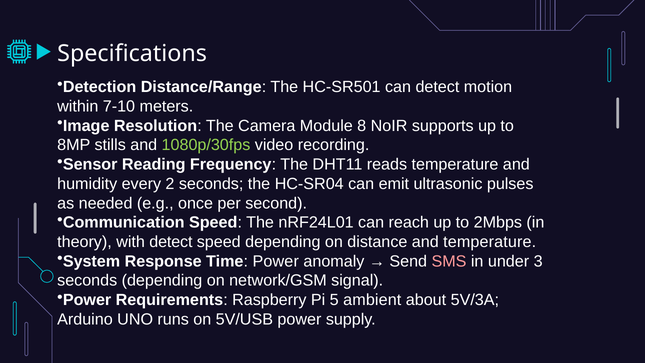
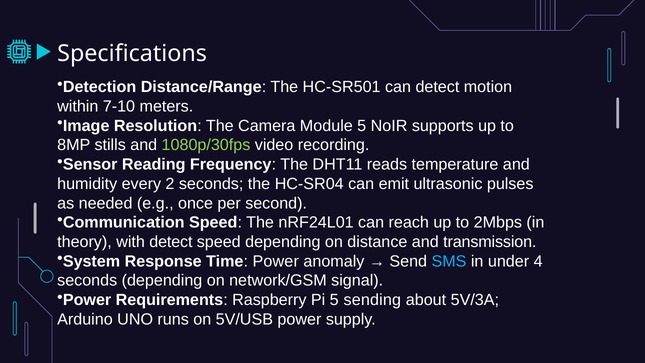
Module 8: 8 -> 5
and temperature: temperature -> transmission
SMS colour: pink -> light blue
3: 3 -> 4
ambient: ambient -> sending
